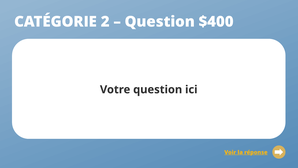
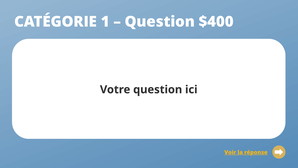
2: 2 -> 1
